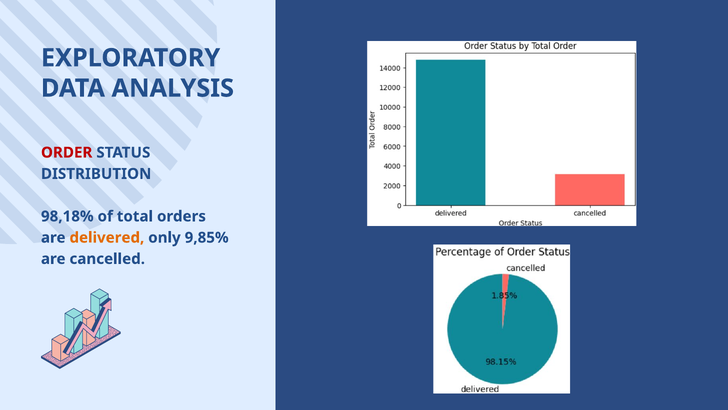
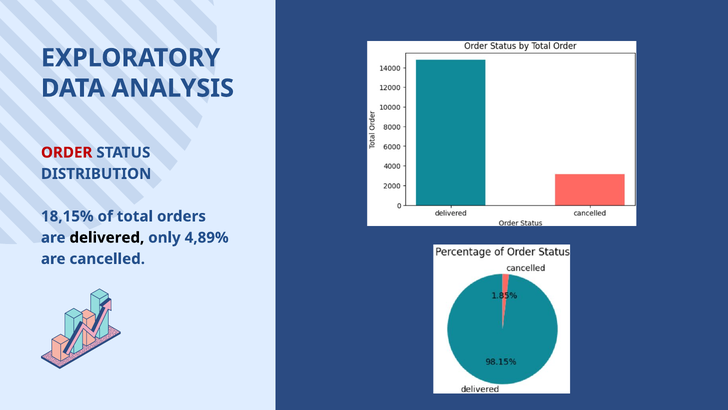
98,18%: 98,18% -> 18,15%
delivered colour: orange -> black
9,85%: 9,85% -> 4,89%
